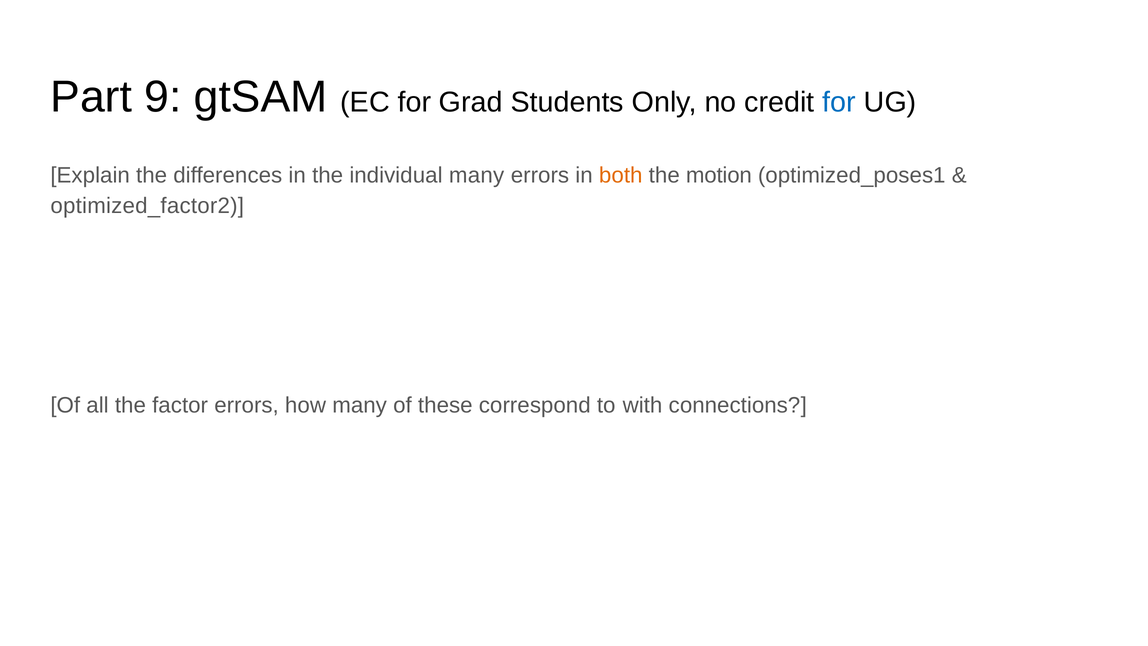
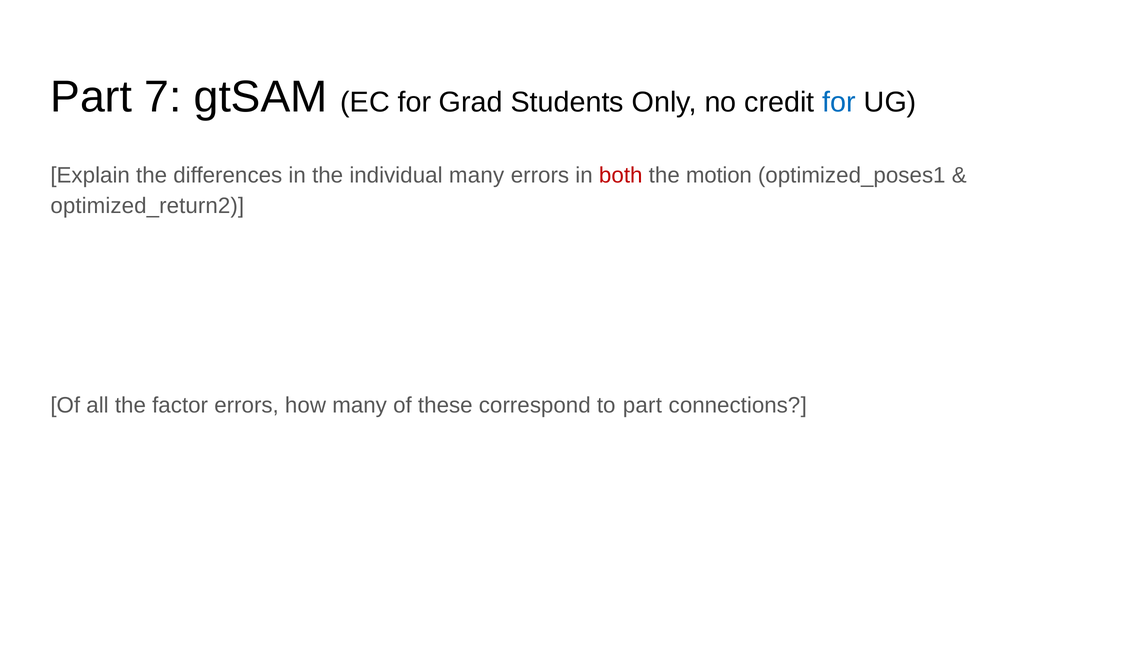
9: 9 -> 7
both colour: orange -> red
optimized_factor2: optimized_factor2 -> optimized_return2
to with: with -> part
